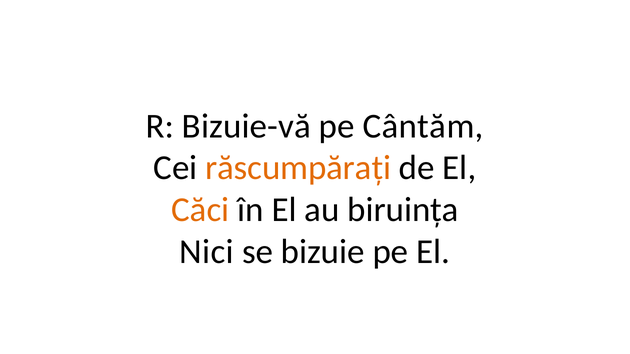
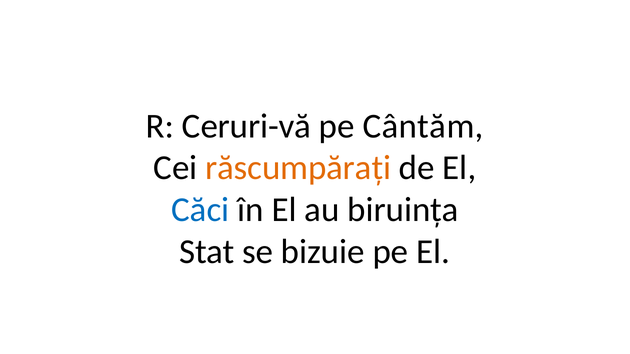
Bizuie-vă: Bizuie-vă -> Ceruri-vă
Căci colour: orange -> blue
Nici: Nici -> Stat
